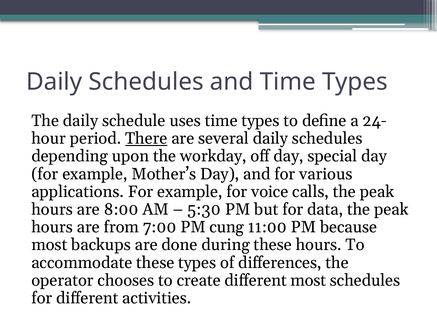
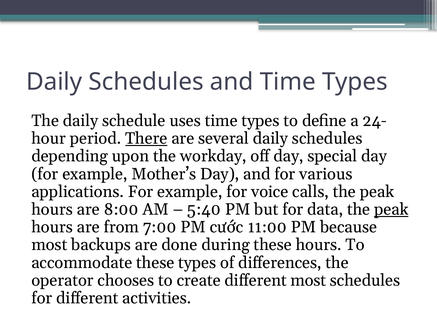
5:30: 5:30 -> 5:40
peak at (391, 209) underline: none -> present
cung: cung -> cước
